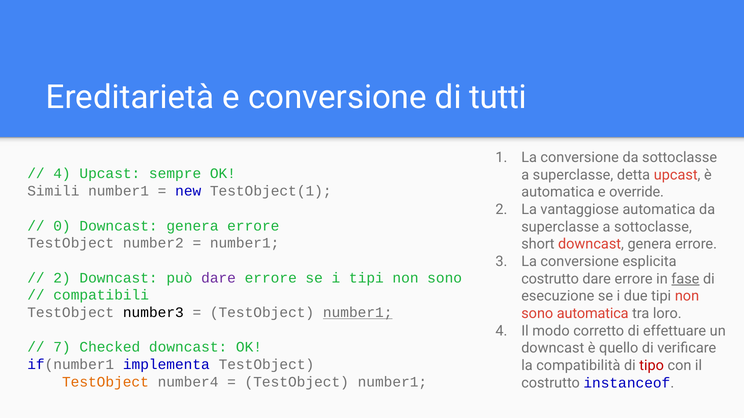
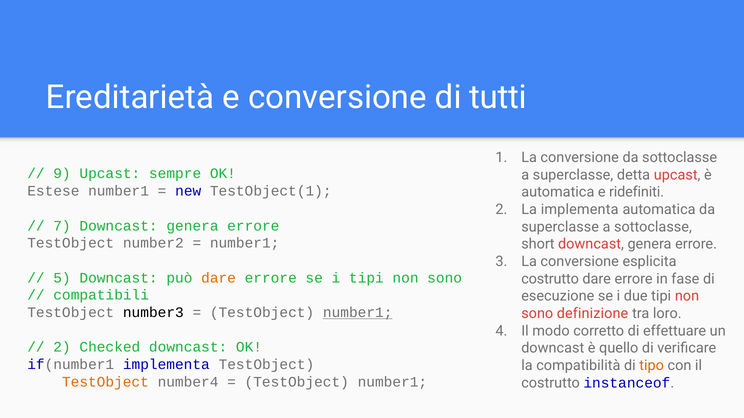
4 at (62, 174): 4 -> 9
Simili: Simili -> Estese
override: override -> ridefiniti
La vantaggiose: vantaggiose -> implementa
0: 0 -> 7
2 at (62, 278): 2 -> 5
dare at (219, 278) colour: purple -> orange
fase underline: present -> none
sono automatica: automatica -> definizione
7 at (62, 348): 7 -> 2
tipo colour: red -> orange
